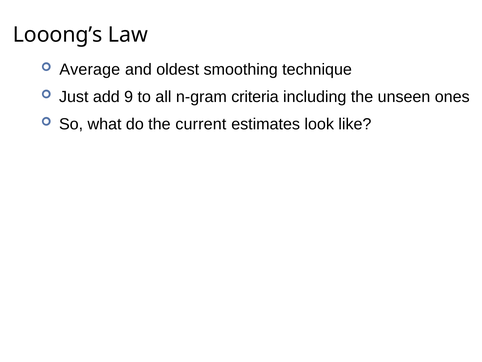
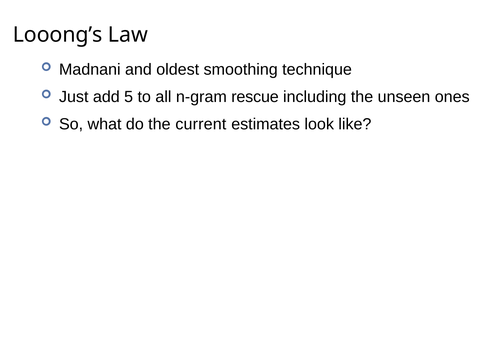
Average: Average -> Madnani
9: 9 -> 5
criteria: criteria -> rescue
